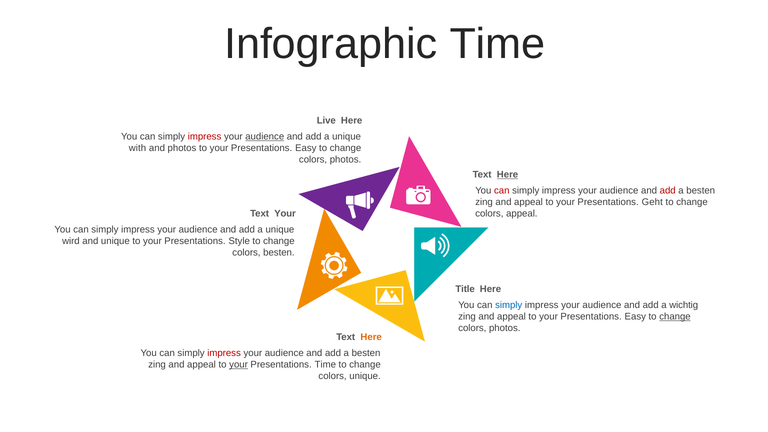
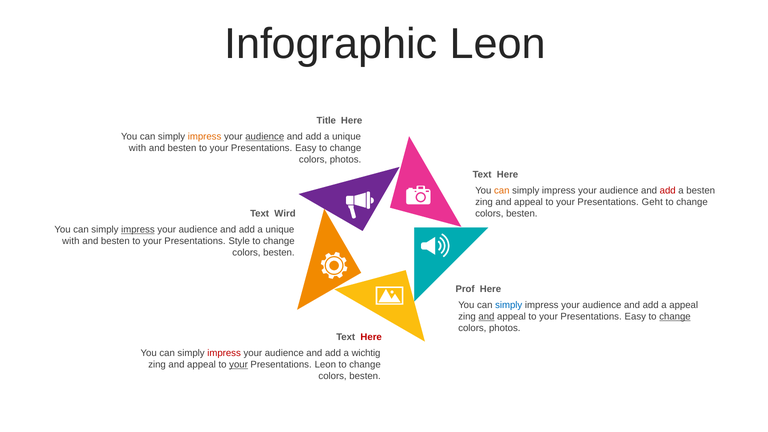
Infographic Time: Time -> Leon
Live: Live -> Title
impress at (205, 137) colour: red -> orange
photos at (182, 148): photos -> besten
Here at (508, 174) underline: present -> none
can at (502, 190) colour: red -> orange
appeal at (522, 213): appeal -> besten
Text Your: Your -> Wird
impress at (138, 230) underline: none -> present
wird at (71, 241): wird -> with
unique at (115, 241): unique -> besten
Title: Title -> Prof
a wichtig: wichtig -> appeal
and at (486, 317) underline: none -> present
Here at (371, 337) colour: orange -> red
besten at (366, 353): besten -> wichtig
Presentations Time: Time -> Leon
unique at (365, 376): unique -> besten
